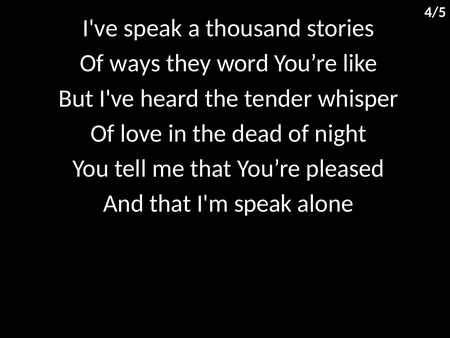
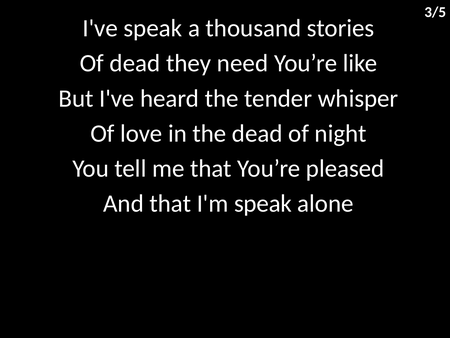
4/5: 4/5 -> 3/5
Of ways: ways -> dead
word: word -> need
